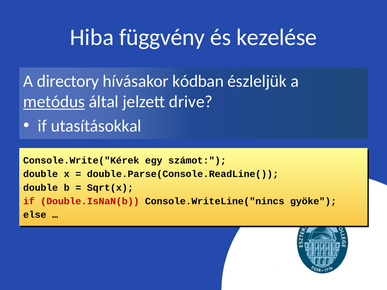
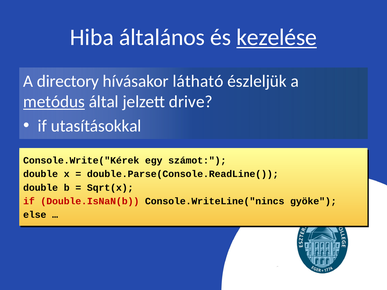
függvény: függvény -> általános
kezelése underline: none -> present
kódban: kódban -> látható
